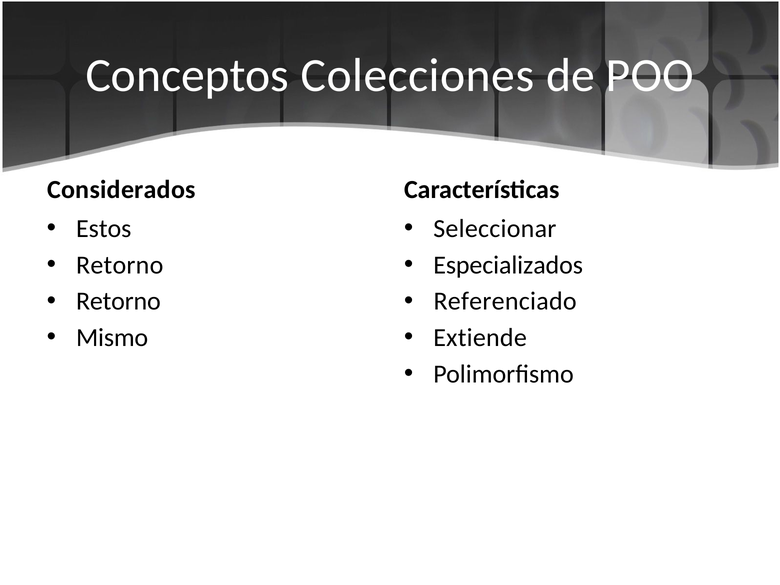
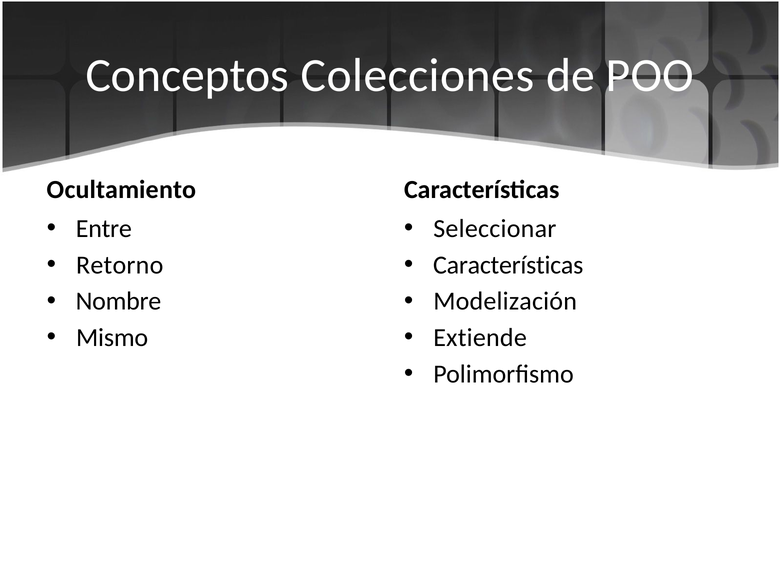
Considerados: Considerados -> Ocultamiento
Estos: Estos -> Entre
Especializados at (508, 265): Especializados -> Características
Retorno at (118, 301): Retorno -> Nombre
Referenciado: Referenciado -> Modelización
